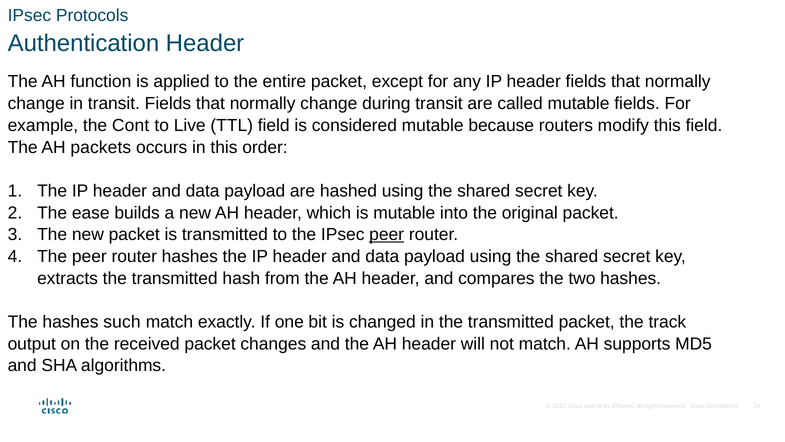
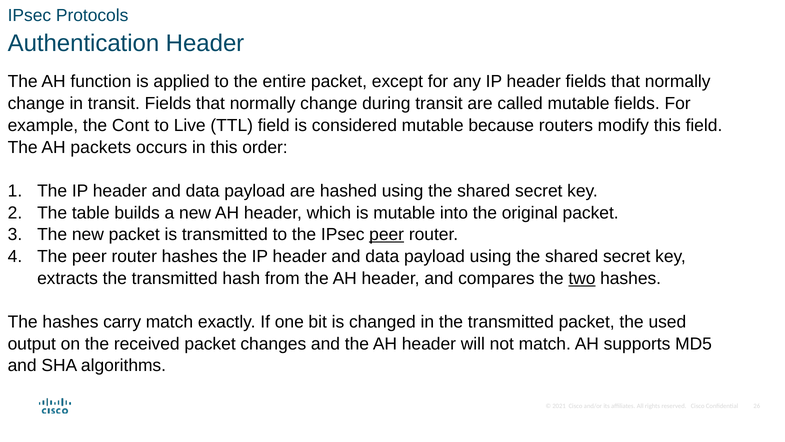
ease: ease -> table
two underline: none -> present
such: such -> carry
track: track -> used
